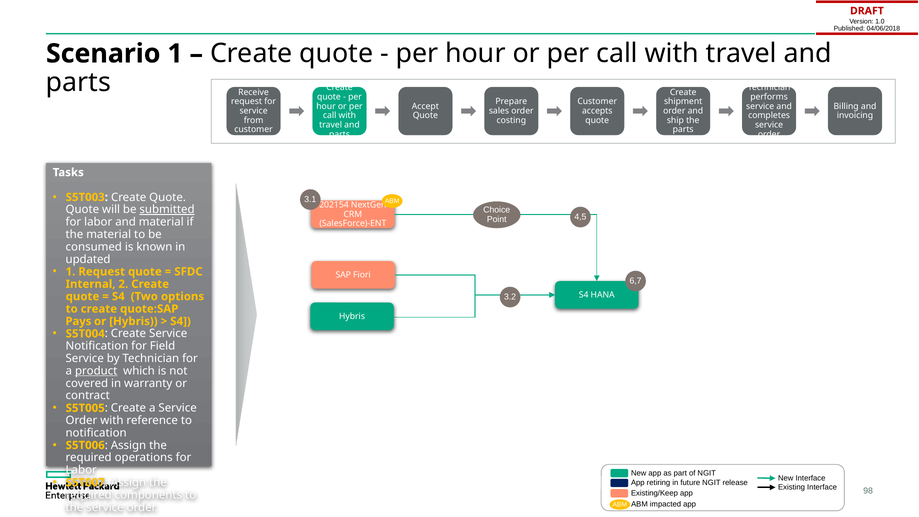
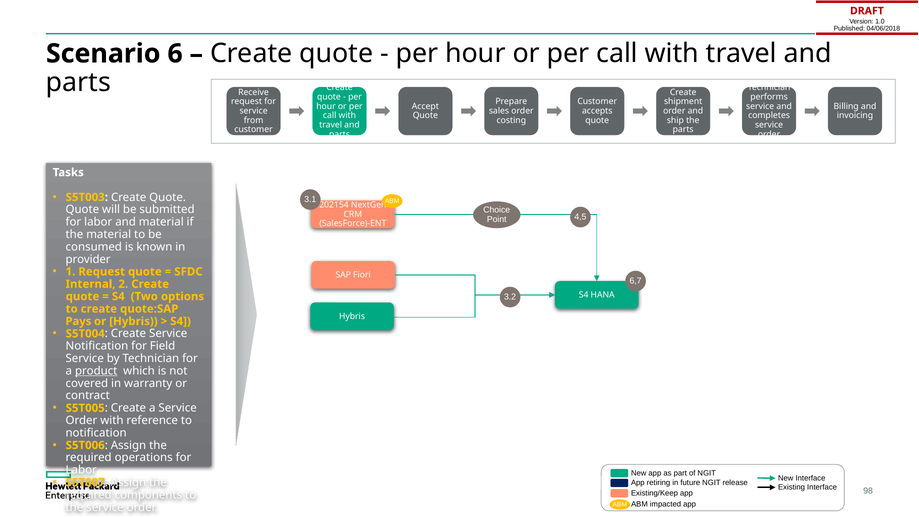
Scenario 1: 1 -> 6
submitted underline: present -> none
updated: updated -> provider
